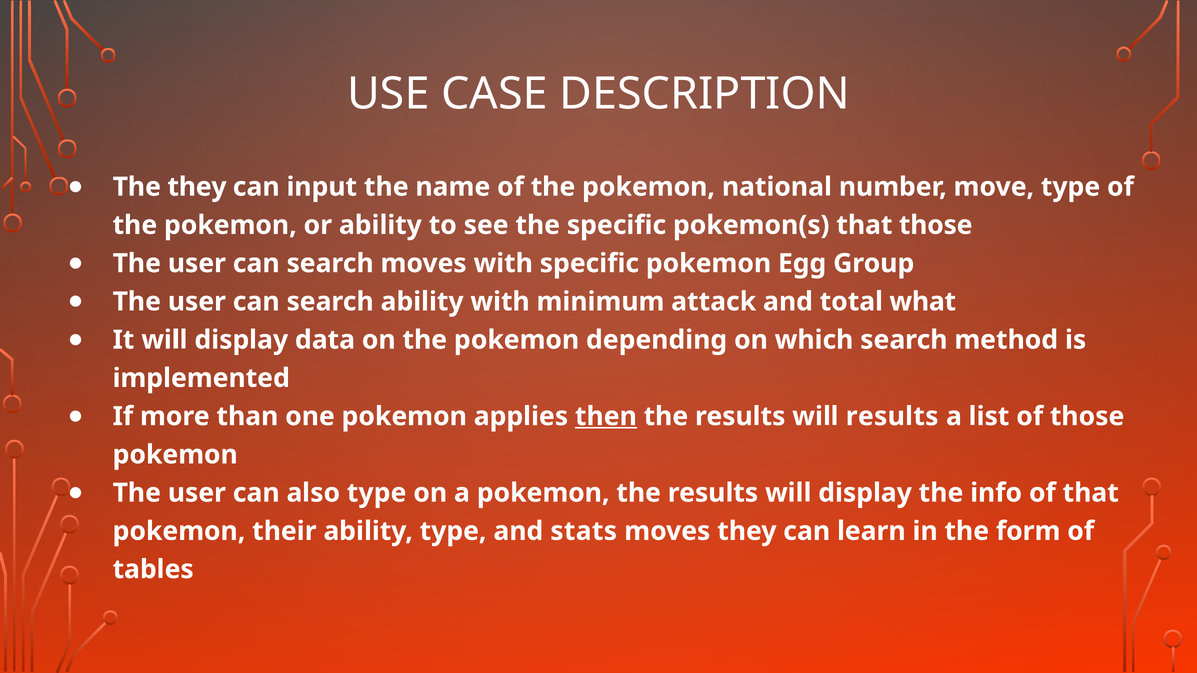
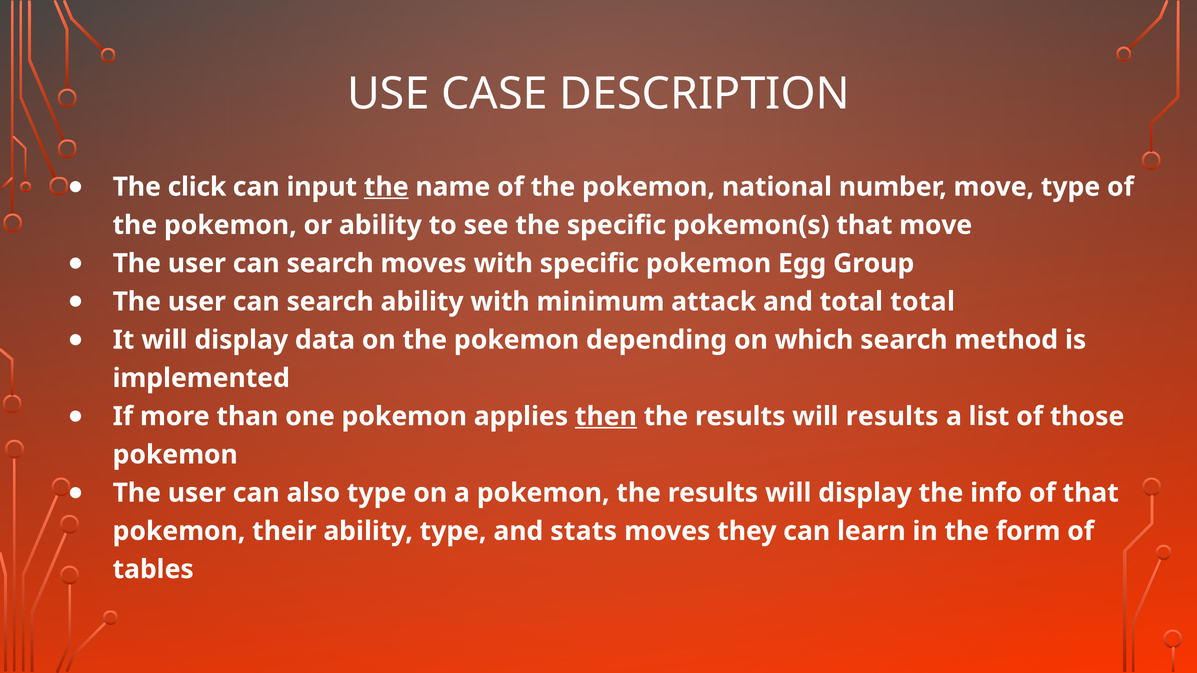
The they: they -> click
the at (386, 187) underline: none -> present
that those: those -> move
total what: what -> total
